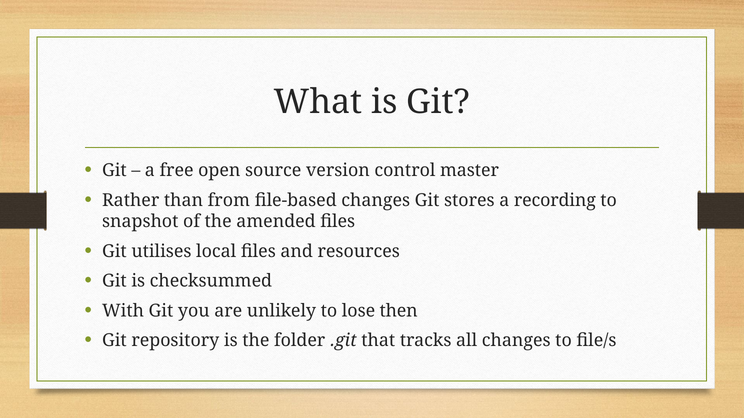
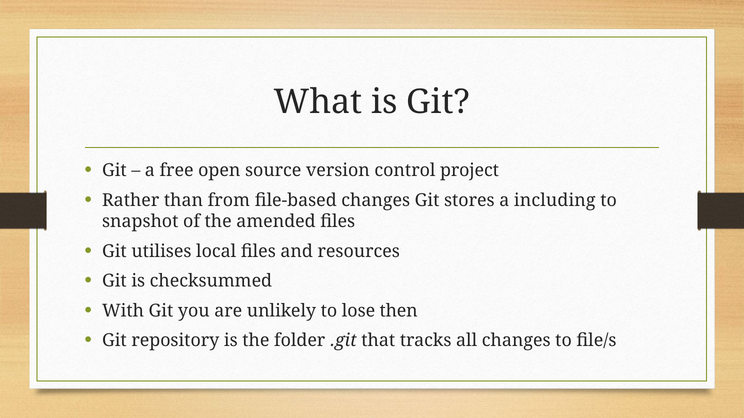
master: master -> project
recording: recording -> including
